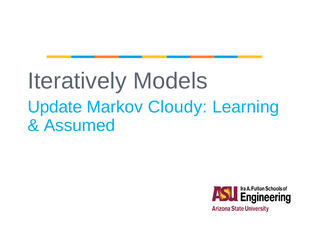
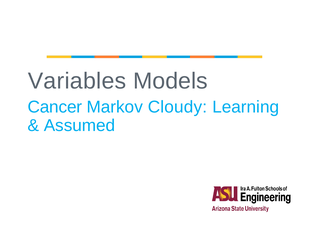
Iteratively: Iteratively -> Variables
Update: Update -> Cancer
